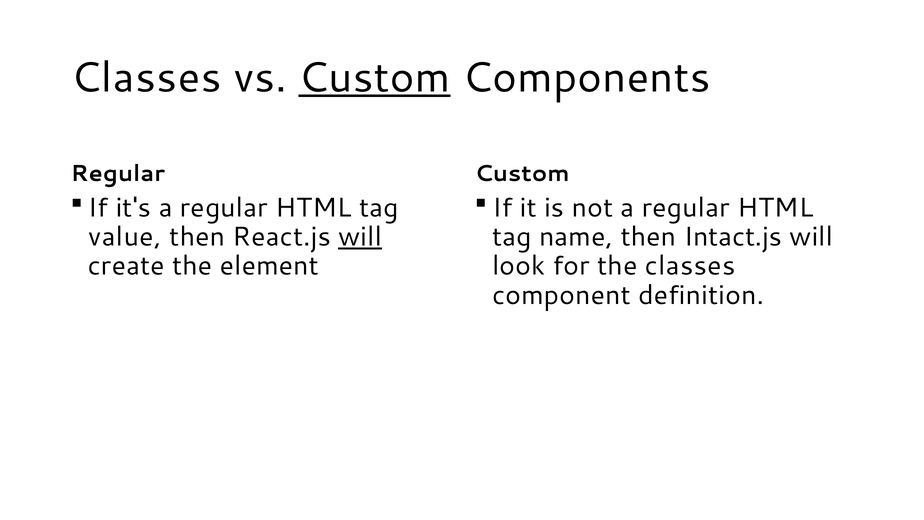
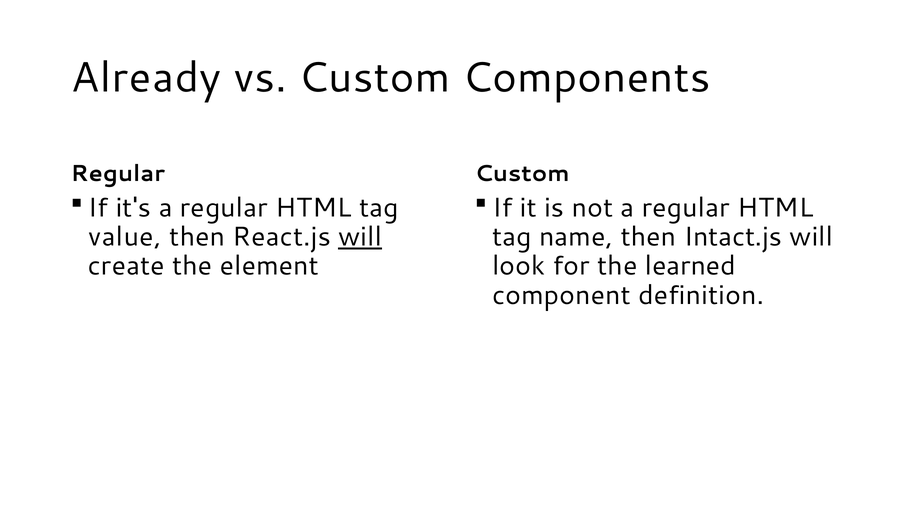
Classes at (146, 78): Classes -> Already
Custom at (375, 78) underline: present -> none
the classes: classes -> learned
